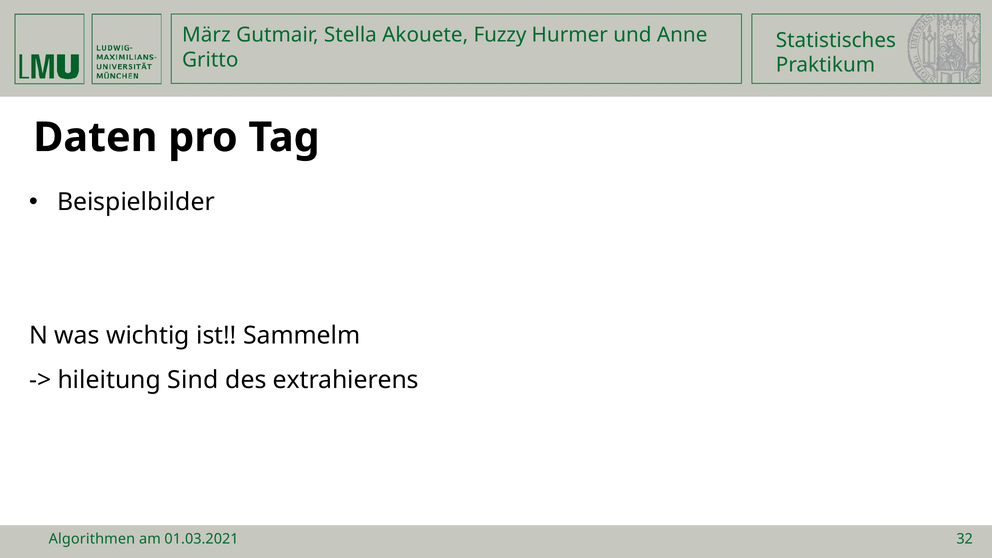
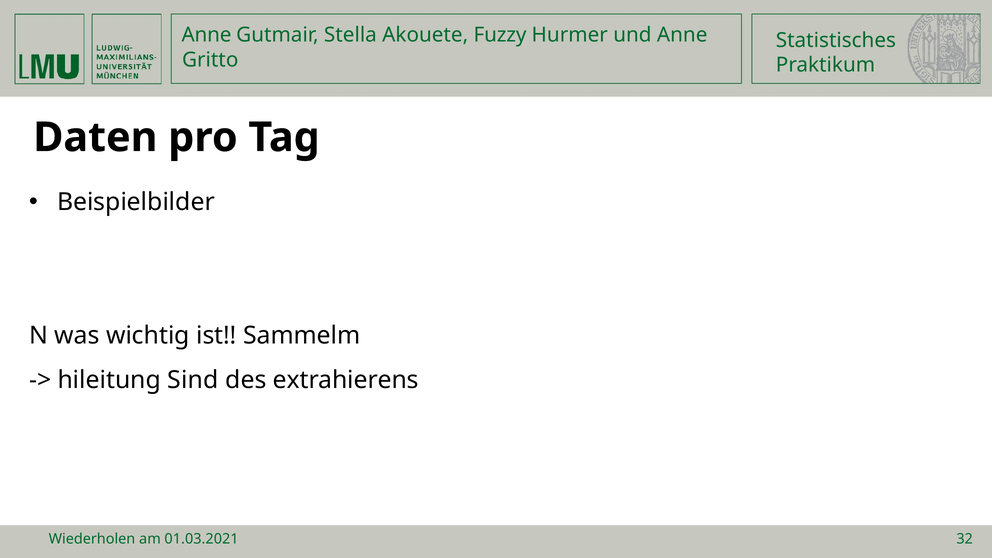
März at (206, 35): März -> Anne
Algorithmen: Algorithmen -> Wiederholen
